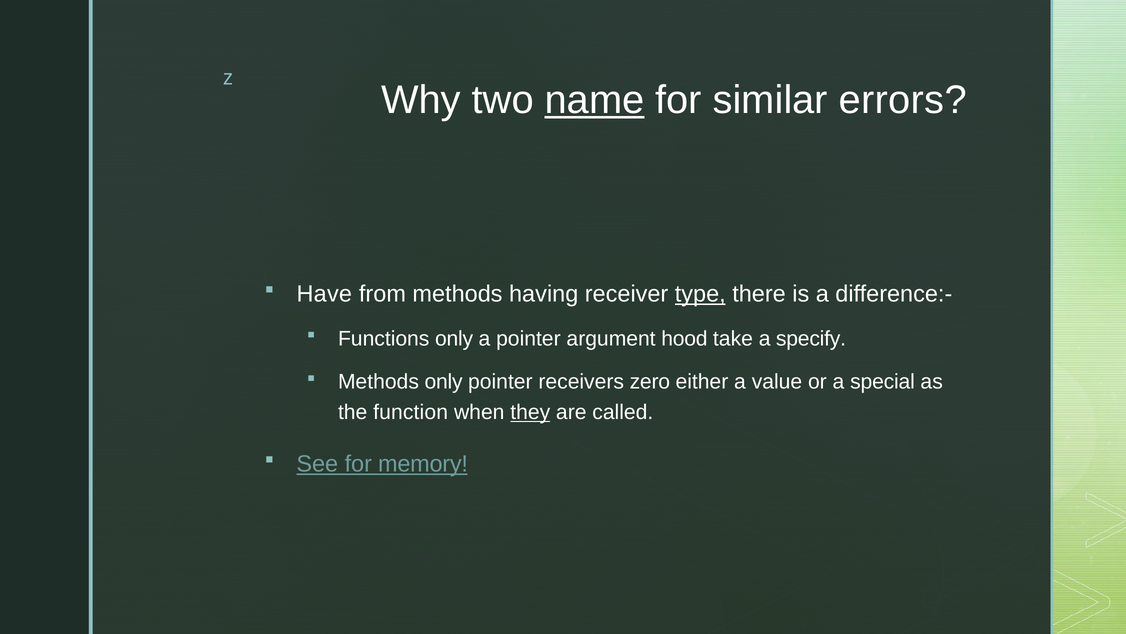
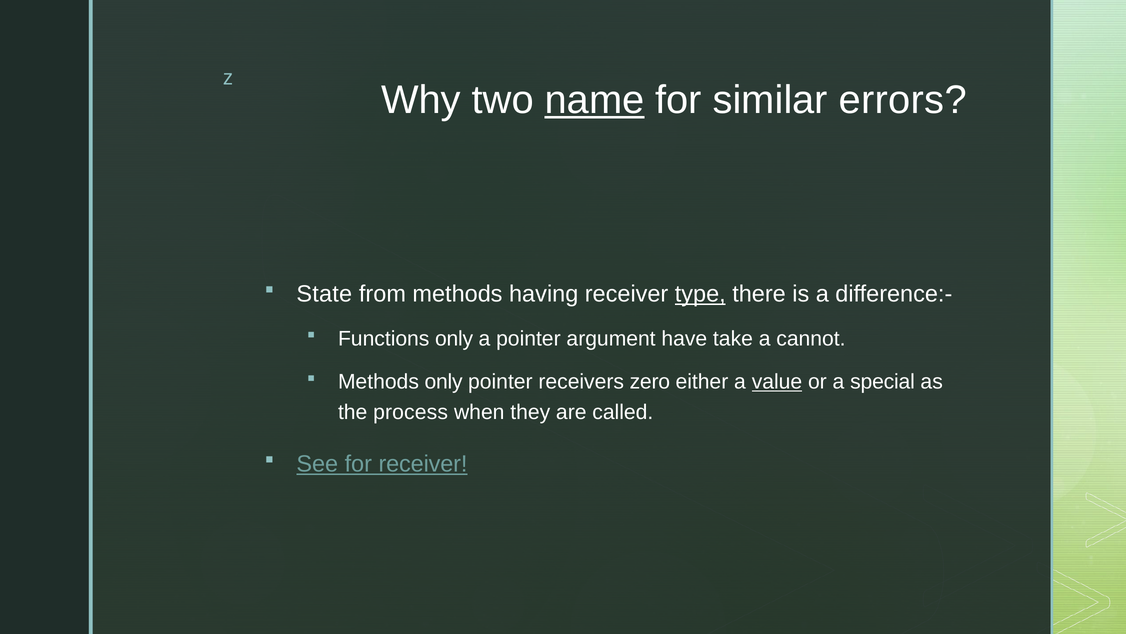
Have: Have -> State
hood: hood -> have
specify: specify -> cannot
value underline: none -> present
function: function -> process
they underline: present -> none
for memory: memory -> receiver
